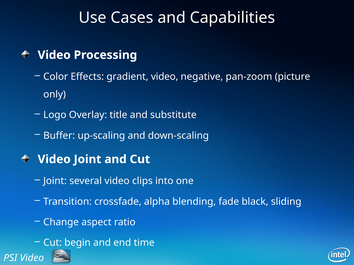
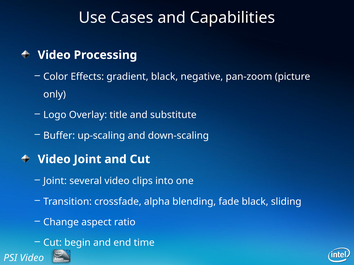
gradient video: video -> black
